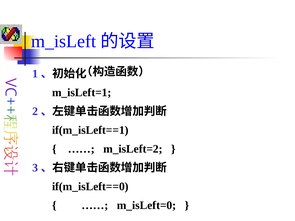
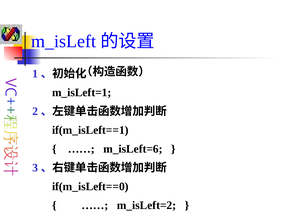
m_isLeft=2: m_isLeft=2 -> m_isLeft=6
m_isLeft=0: m_isLeft=0 -> m_isLeft=2
